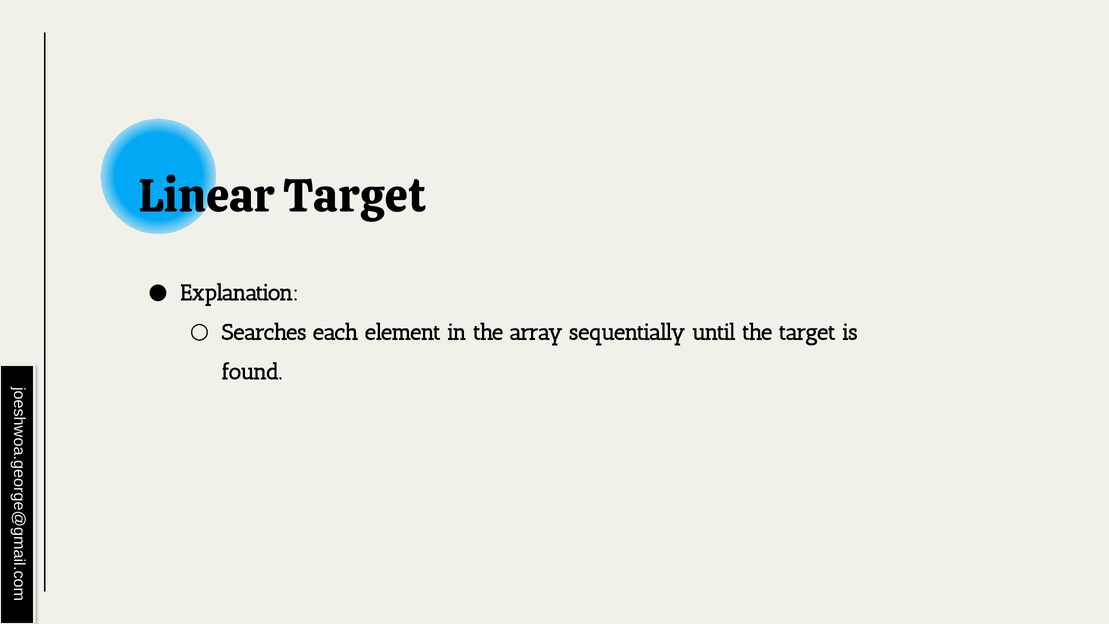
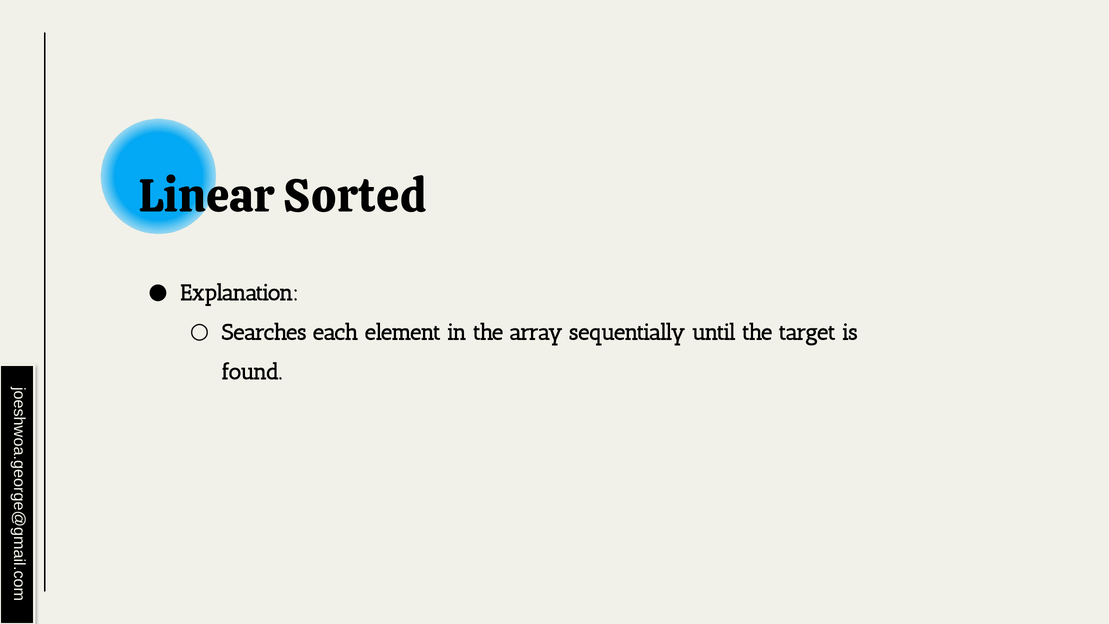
Linear Target: Target -> Sorted
